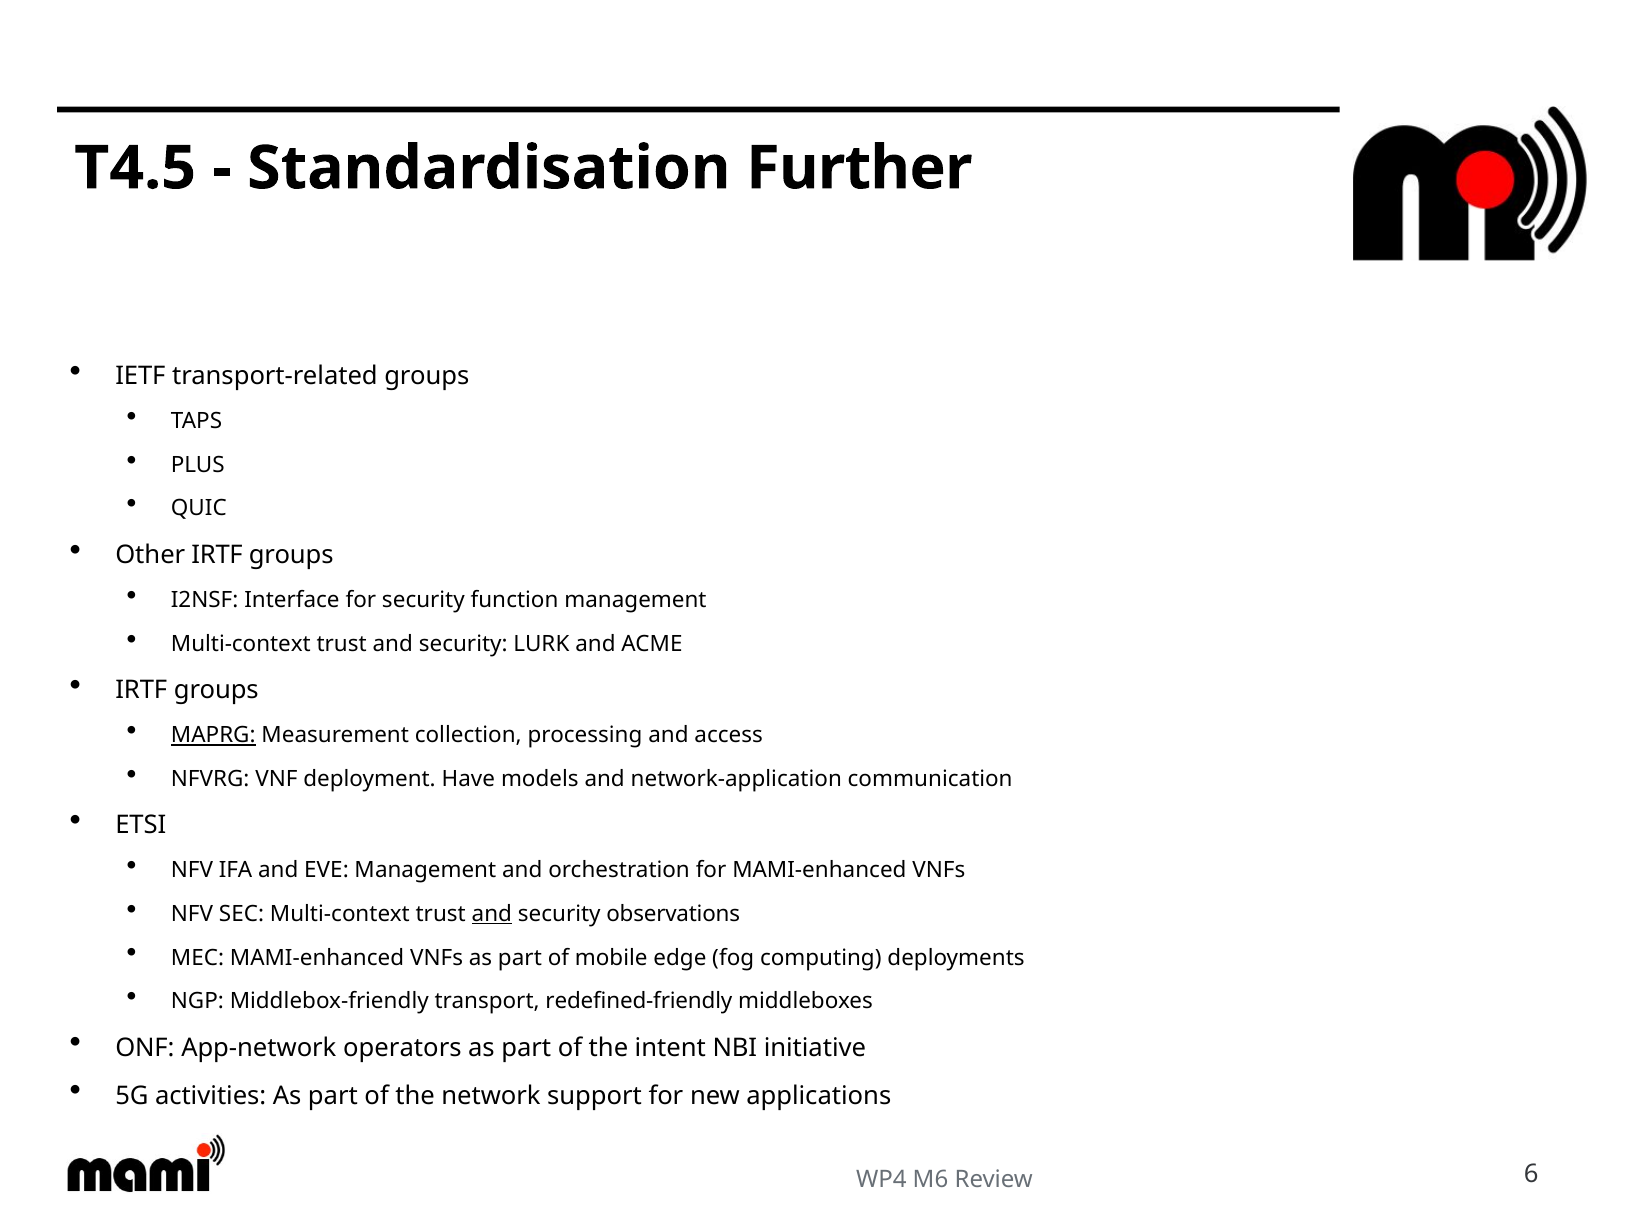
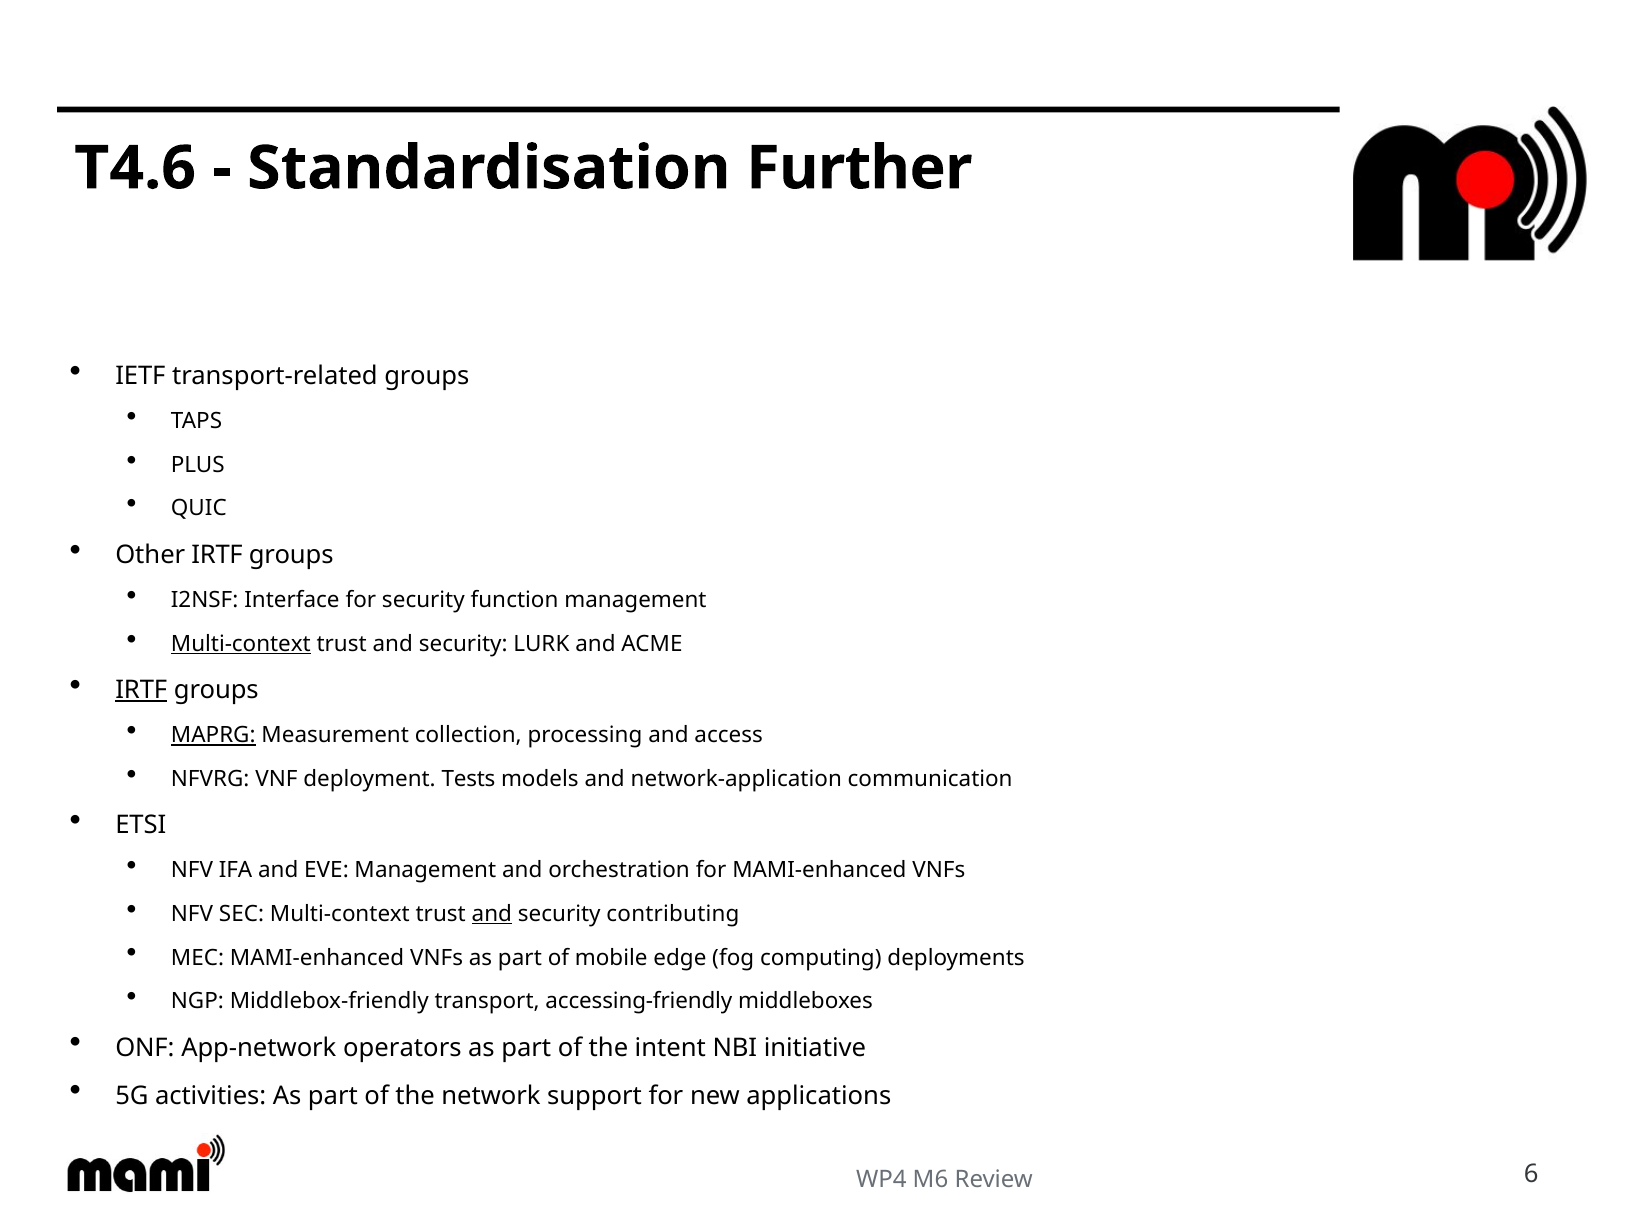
T4.5: T4.5 -> T4.6
Multi-context at (241, 644) underline: none -> present
IRTF at (141, 690) underline: none -> present
Have: Have -> Tests
observations: observations -> contributing
redefined-friendly: redefined-friendly -> accessing-friendly
